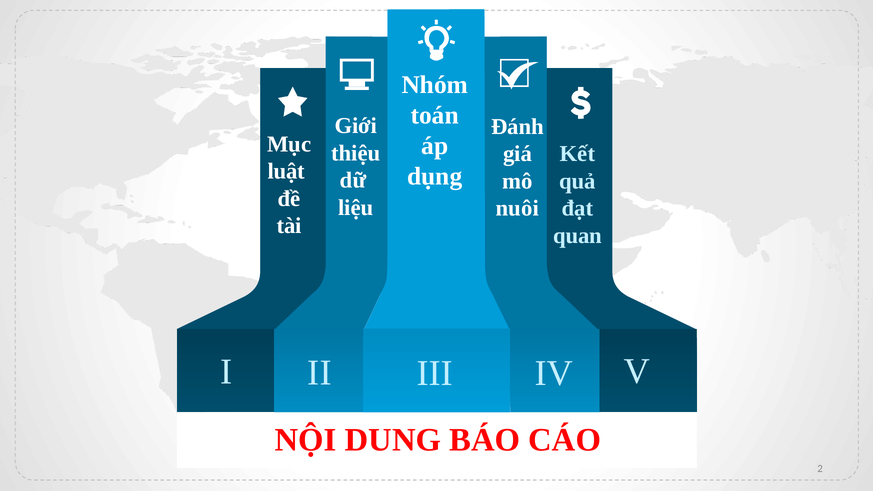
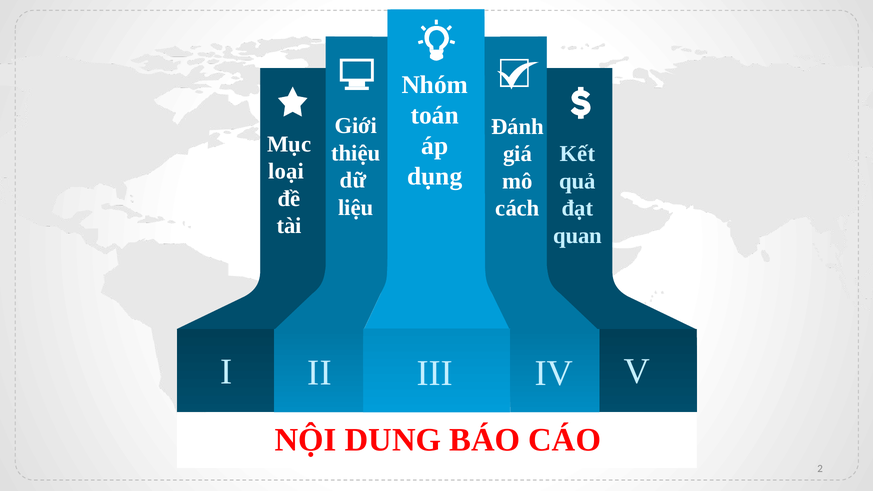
luật: luật -> loại
nuôi: nuôi -> cách
